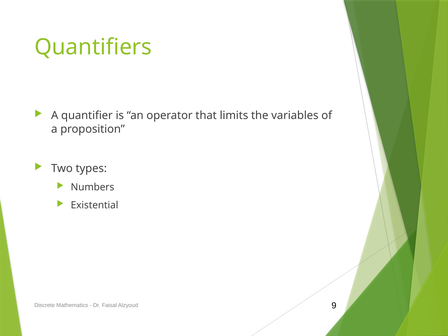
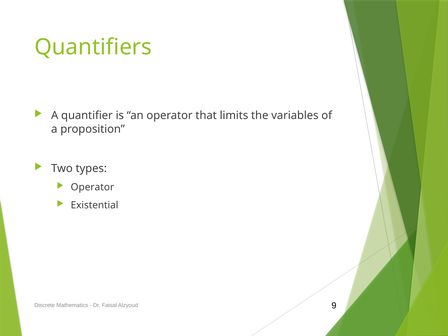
Numbers at (93, 187): Numbers -> Operator
